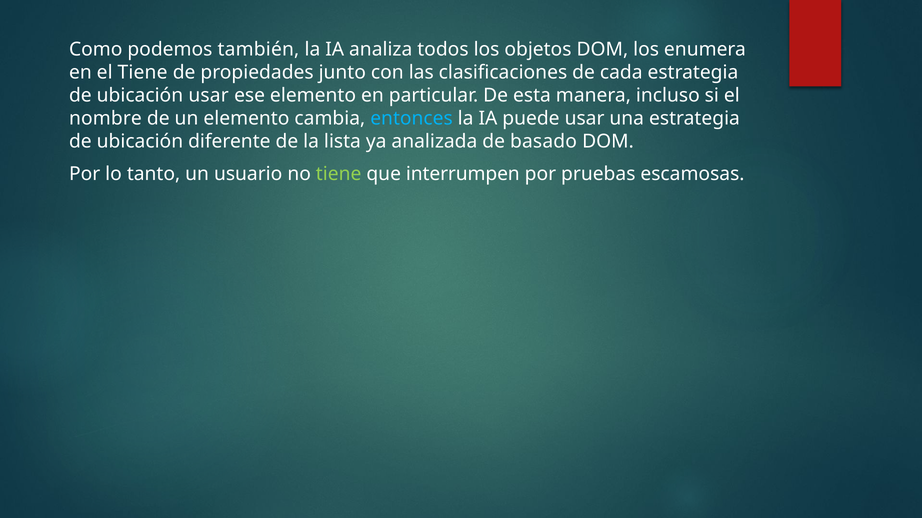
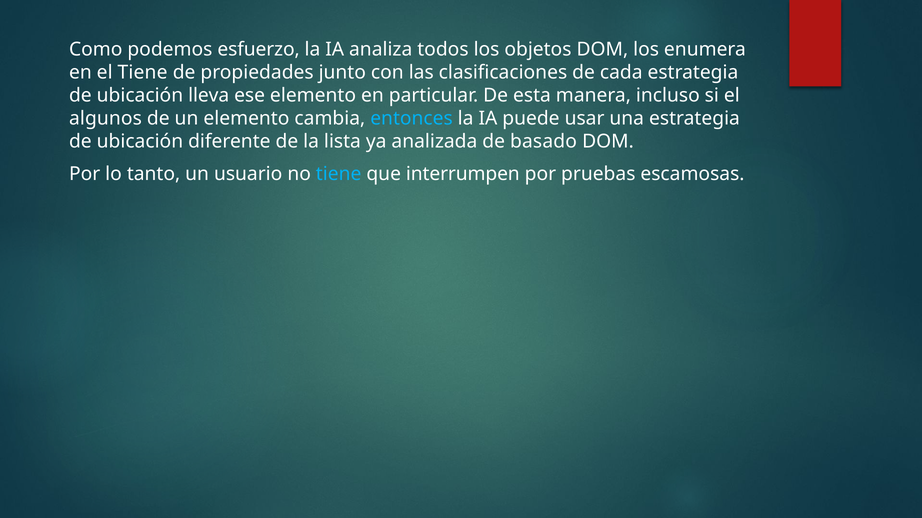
también: también -> esfuerzo
ubicación usar: usar -> lleva
nombre: nombre -> algunos
tiene at (339, 174) colour: light green -> light blue
